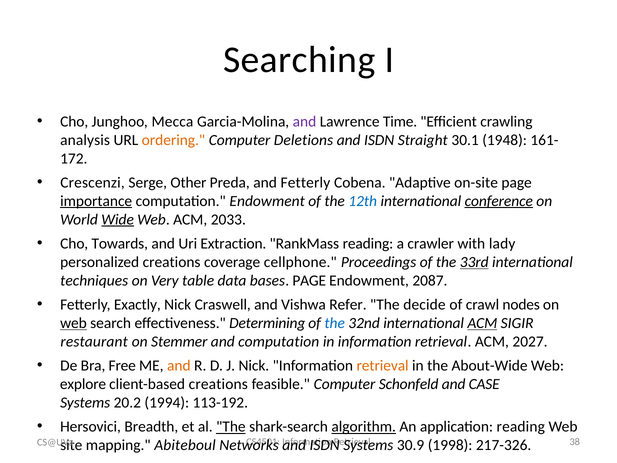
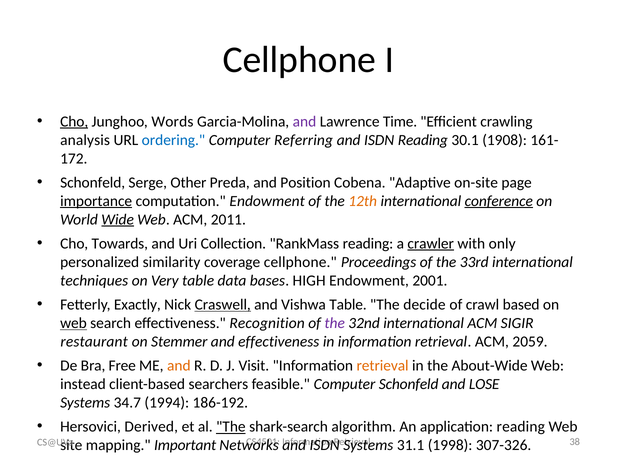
Searching at (299, 60): Searching -> Cellphone
Cho at (74, 121) underline: none -> present
Mecca: Mecca -> Words
ordering colour: orange -> blue
Deletions: Deletions -> Referring
ISDN Straight: Straight -> Reading
1948: 1948 -> 1908
Crescenzi at (93, 182): Crescenzi -> Schonfeld
and Fetterly: Fetterly -> Position
12th colour: blue -> orange
2033: 2033 -> 2011
Extraction: Extraction -> Collection
crawler underline: none -> present
lady: lady -> only
personalized creations: creations -> similarity
33rd underline: present -> none
bases PAGE: PAGE -> HIGH
2087: 2087 -> 2001
Craswell underline: none -> present
Vishwa Refer: Refer -> Table
nodes: nodes -> based
Determining: Determining -> Recognition
the at (335, 323) colour: blue -> purple
ACM at (482, 323) underline: present -> none
and computation: computation -> effectiveness
2027: 2027 -> 2059
J Nick: Nick -> Visit
explore: explore -> instead
client-based creations: creations -> searchers
CASE: CASE -> LOSE
20.2: 20.2 -> 34.7
113-192: 113-192 -> 186-192
Breadth: Breadth -> Derived
algorithm underline: present -> none
Abiteboul: Abiteboul -> Important
30.9: 30.9 -> 31.1
217-326: 217-326 -> 307-326
